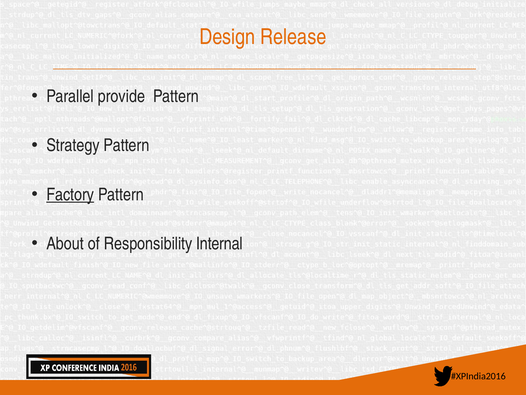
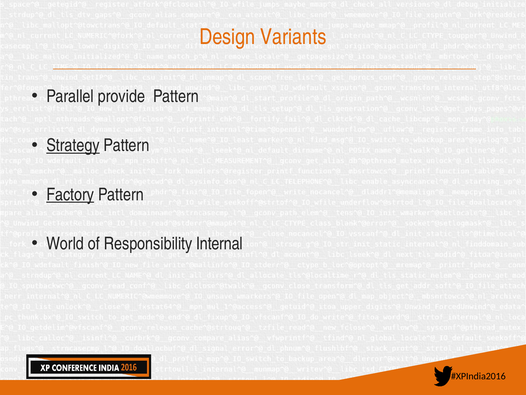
Release: Release -> Variants
Strategy underline: none -> present
About: About -> World
